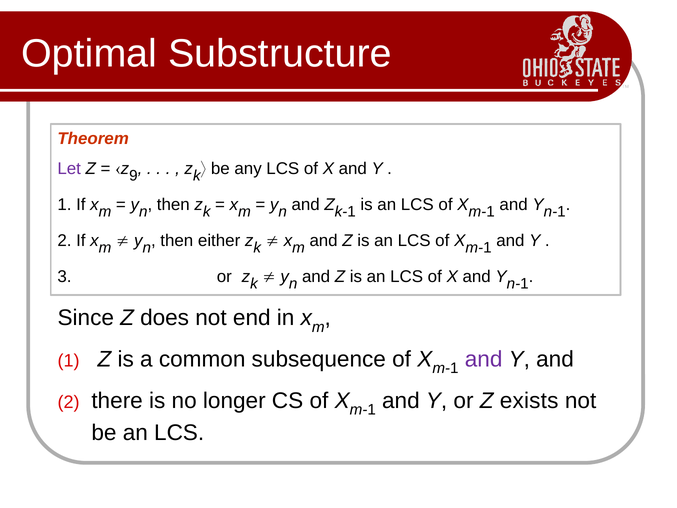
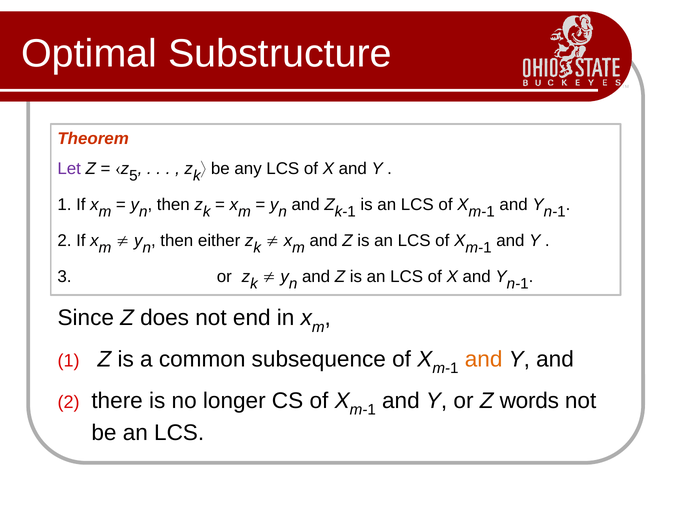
9: 9 -> 5
and at (484, 359) colour: purple -> orange
exists: exists -> words
